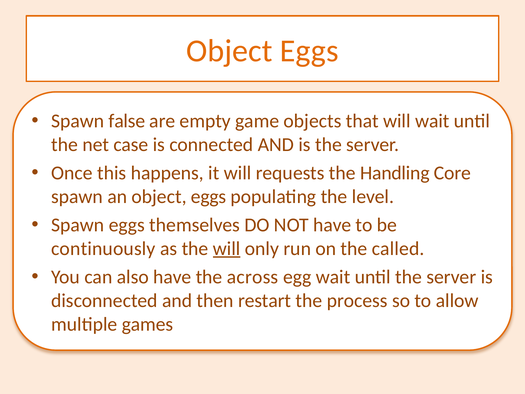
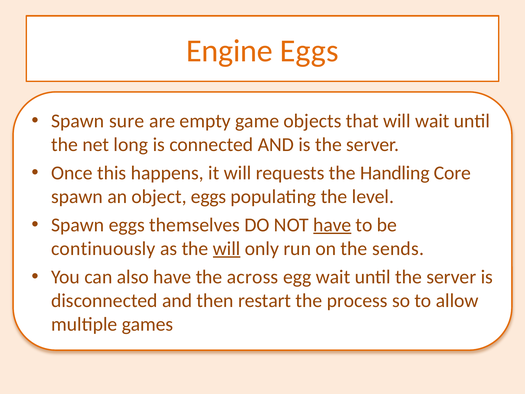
Object at (229, 51): Object -> Engine
false: false -> sure
case: case -> long
have at (332, 225) underline: none -> present
called: called -> sends
